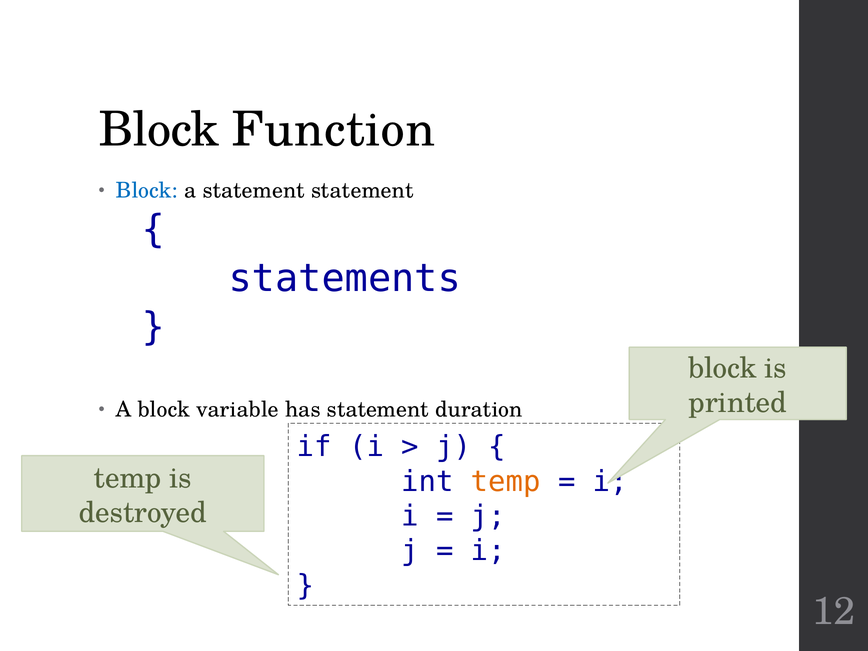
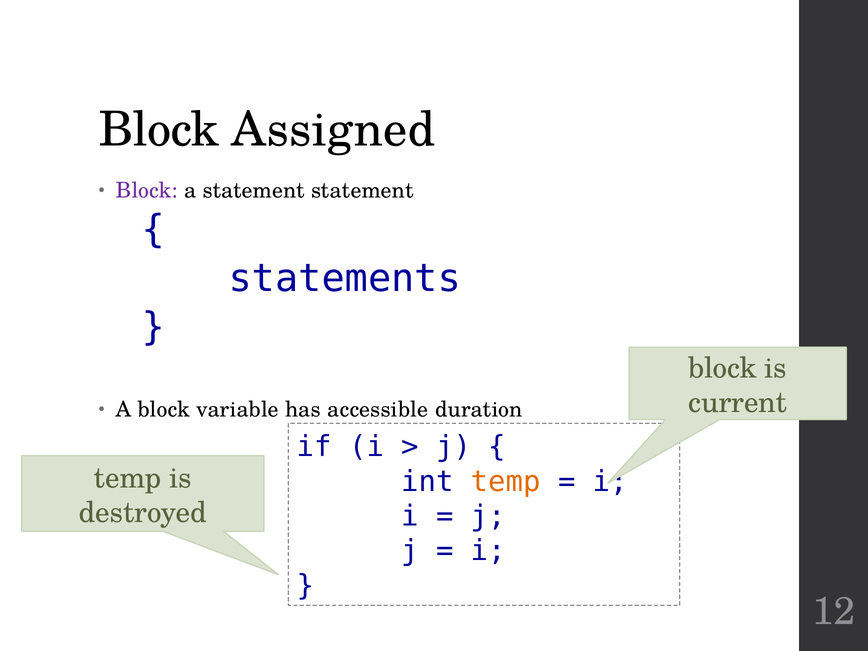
Function: Function -> Assigned
Block at (147, 191) colour: blue -> purple
printed: printed -> current
has statement: statement -> accessible
